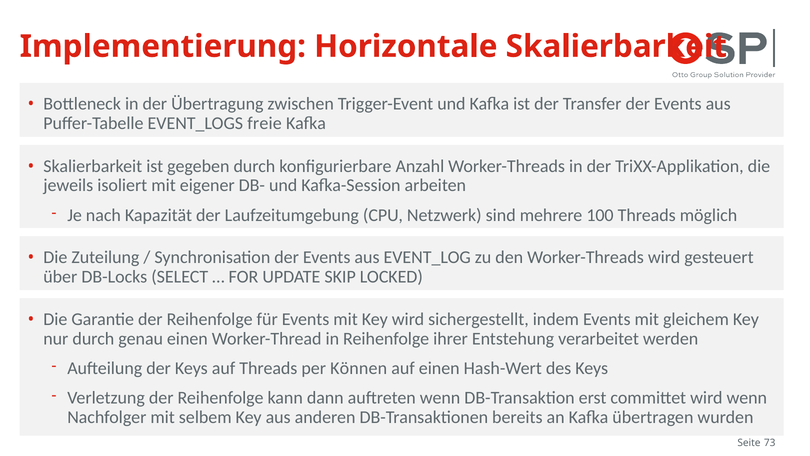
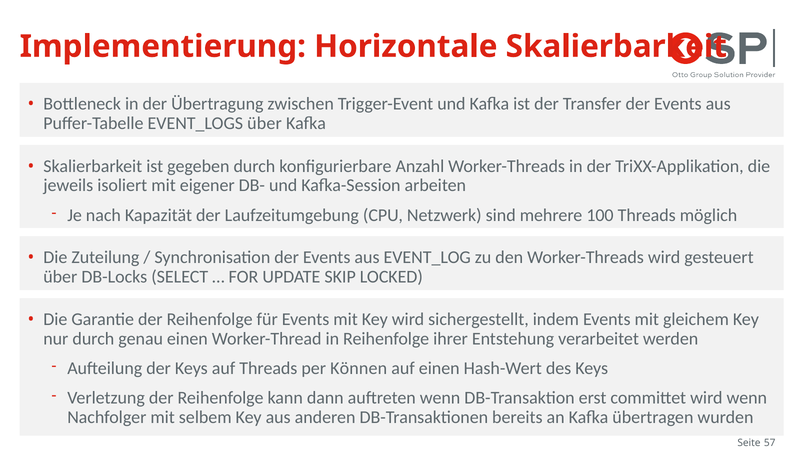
EVENT_LOGS freie: freie -> über
73: 73 -> 57
